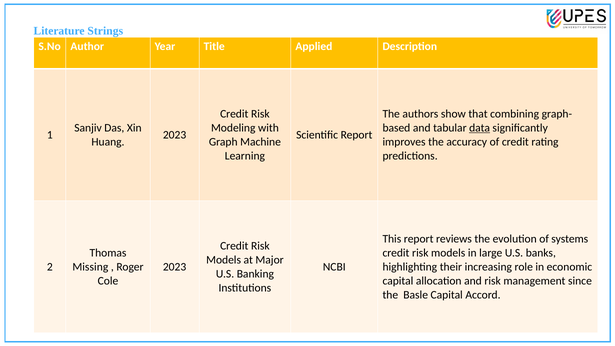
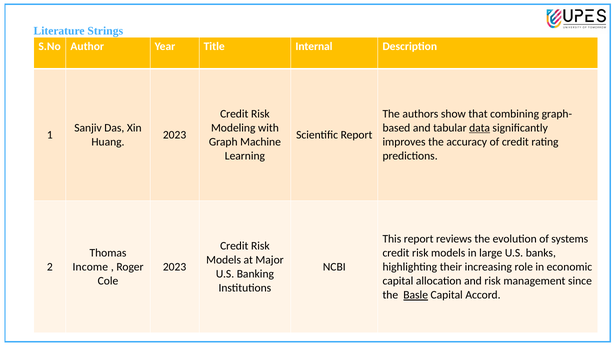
Applied: Applied -> Internal
Missing: Missing -> Income
Basle underline: none -> present
